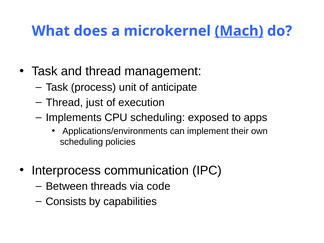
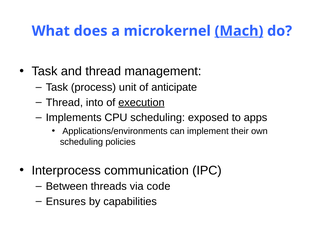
just: just -> into
execution underline: none -> present
Consists: Consists -> Ensures
